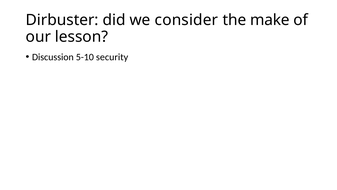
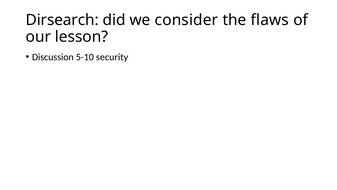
Dirbuster: Dirbuster -> Dirsearch
make: make -> flaws
